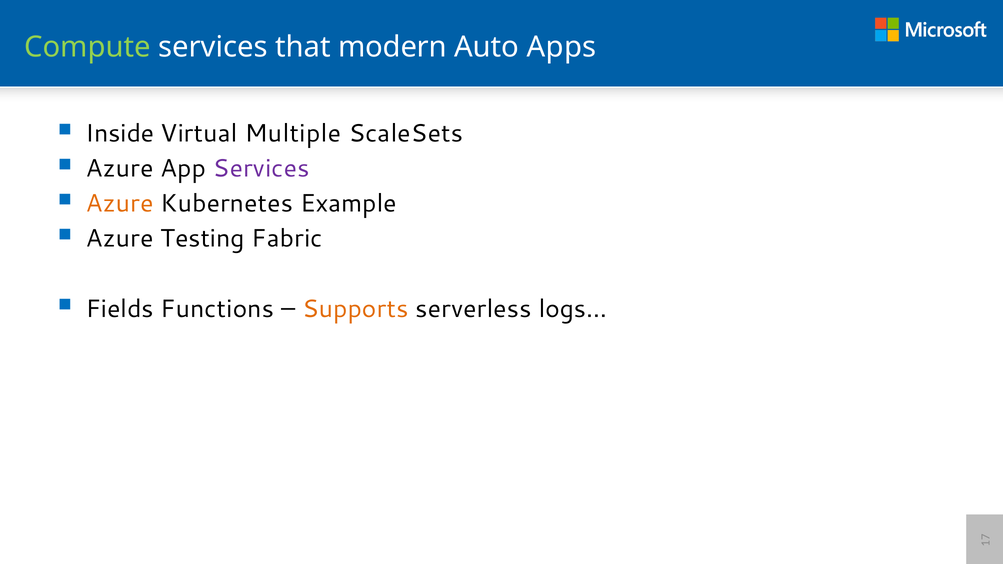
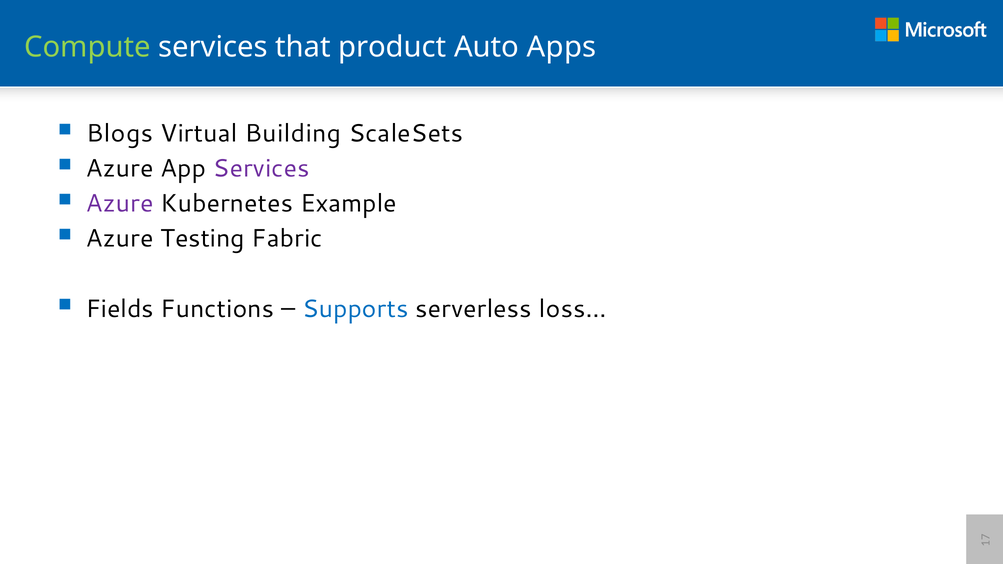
modern: modern -> product
Inside: Inside -> Blogs
Multiple: Multiple -> Building
Azure at (120, 204) colour: orange -> purple
Supports colour: orange -> blue
logs…: logs… -> loss…
